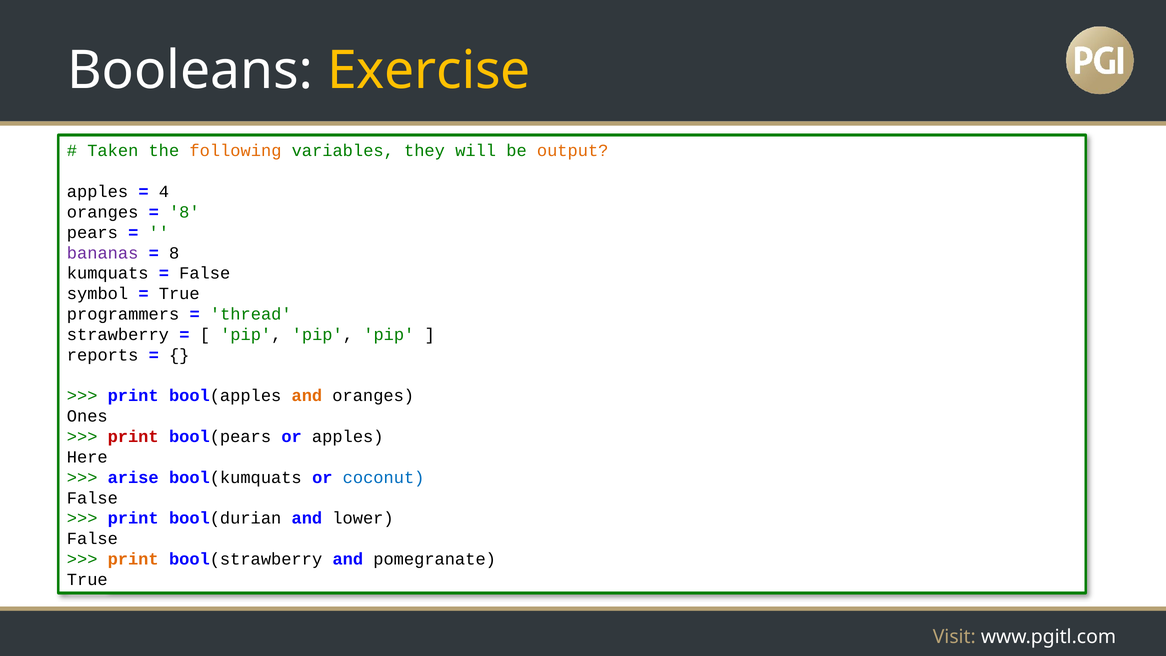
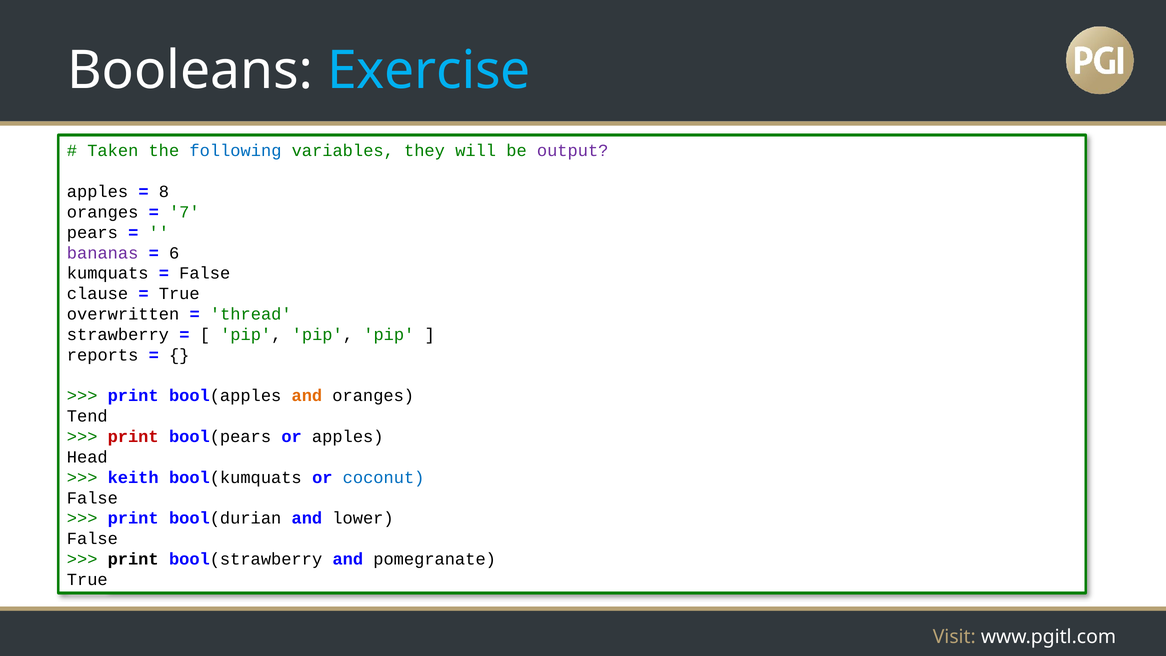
Exercise colour: yellow -> light blue
following colour: orange -> blue
output colour: orange -> purple
4: 4 -> 8
8 at (184, 212): 8 -> 7
8 at (174, 253): 8 -> 6
symbol: symbol -> clause
programmers: programmers -> overwritten
Ones: Ones -> Tend
Here: Here -> Head
arise: arise -> keith
print at (133, 559) colour: orange -> black
